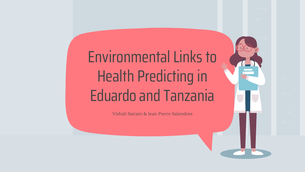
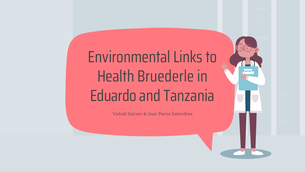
Predicting: Predicting -> Bruederle
